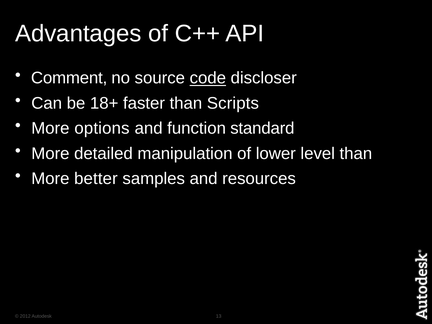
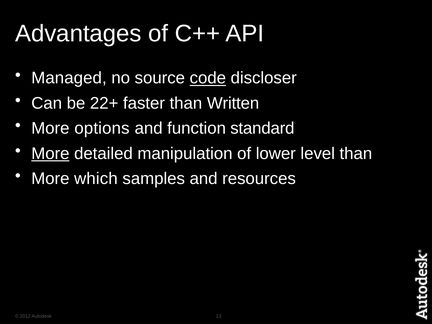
Comment: Comment -> Managed
18+: 18+ -> 22+
Scripts: Scripts -> Written
More at (50, 154) underline: none -> present
better: better -> which
